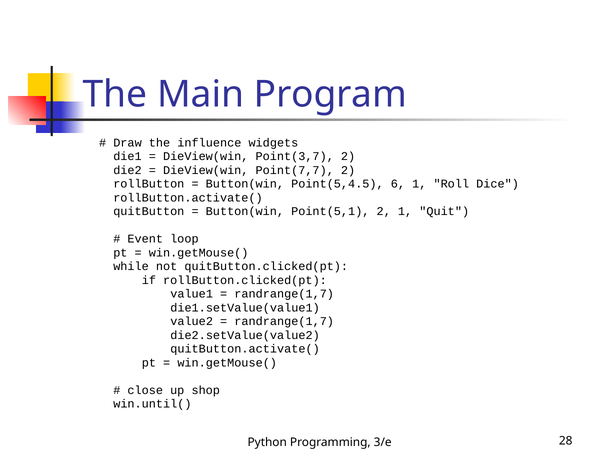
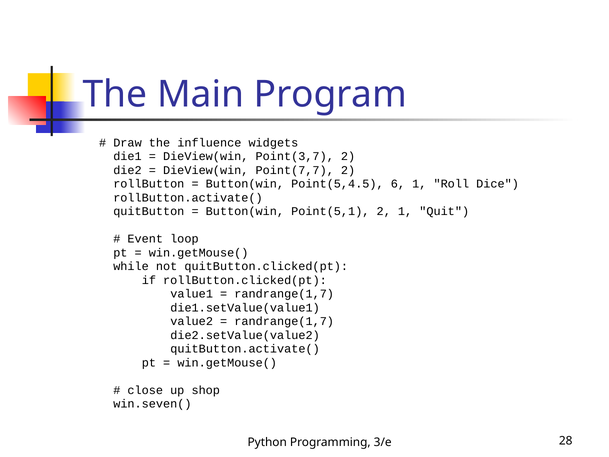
win.until(: win.until( -> win.seven(
